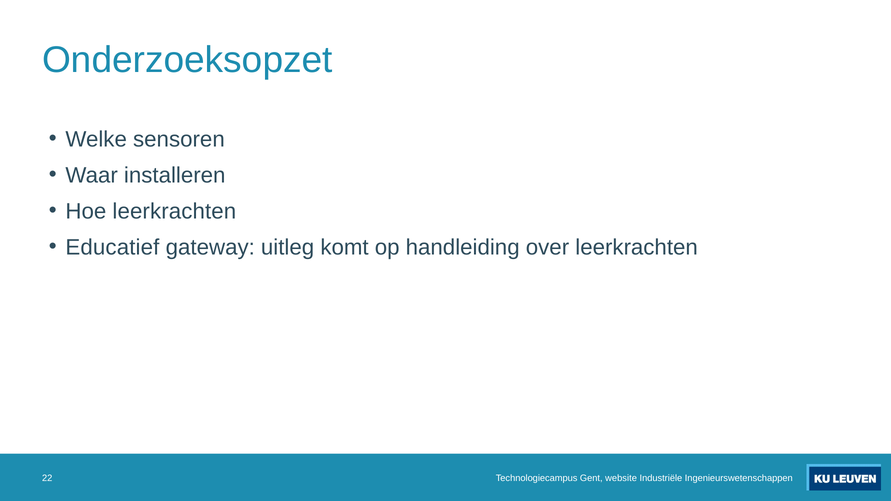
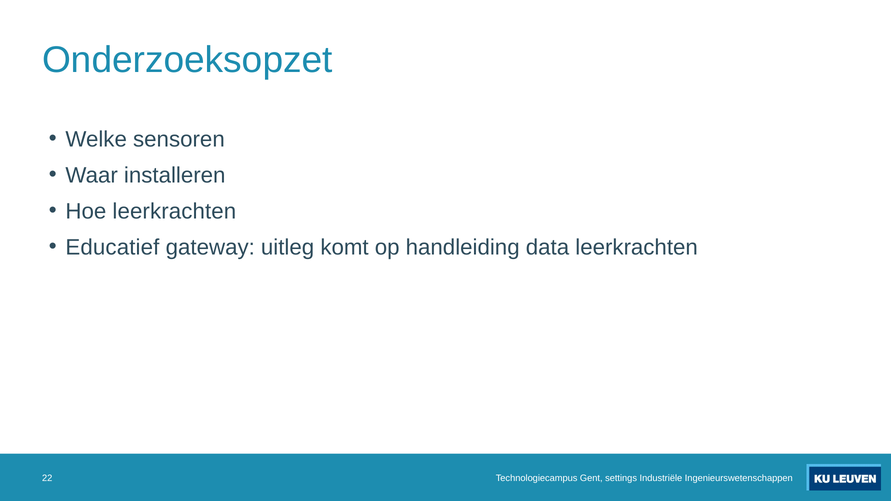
over: over -> data
website: website -> settings
